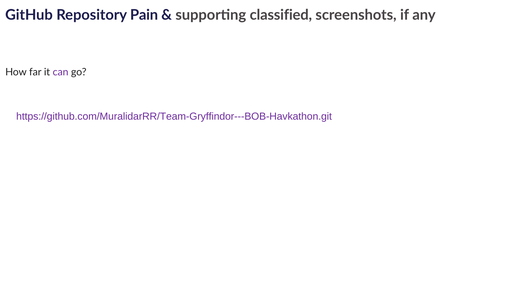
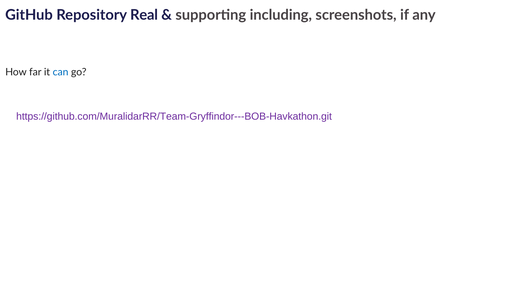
Pain: Pain -> Real
classified: classified -> including
can colour: purple -> blue
